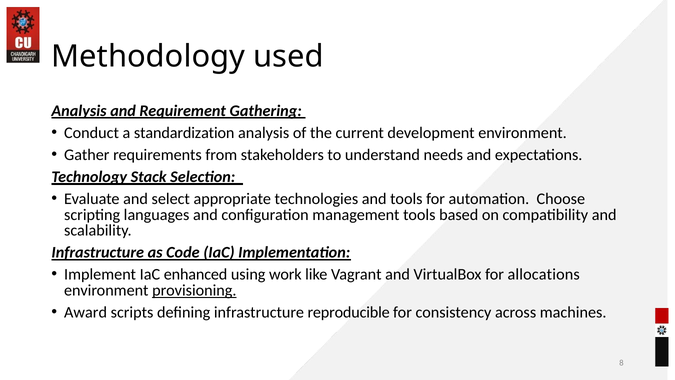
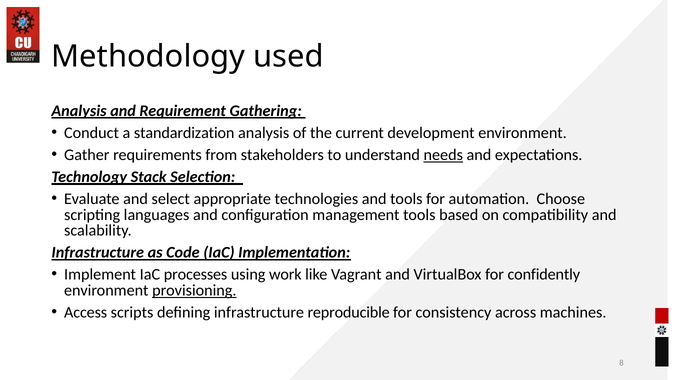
needs underline: none -> present
enhanced: enhanced -> processes
allocations: allocations -> confidently
Award: Award -> Access
